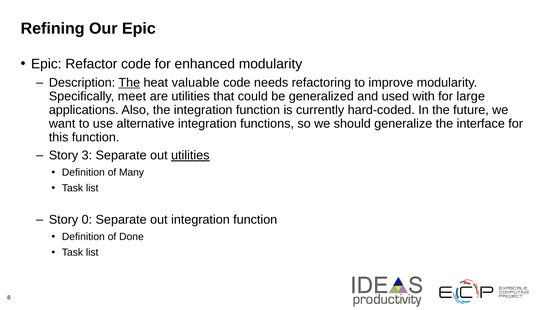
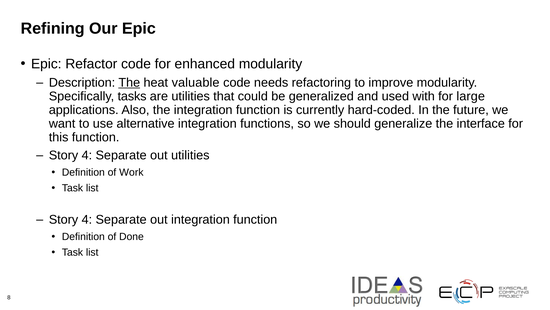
meet: meet -> tasks
3 at (87, 155): 3 -> 4
utilities at (190, 155) underline: present -> none
Many: Many -> Work
0 at (87, 219): 0 -> 4
